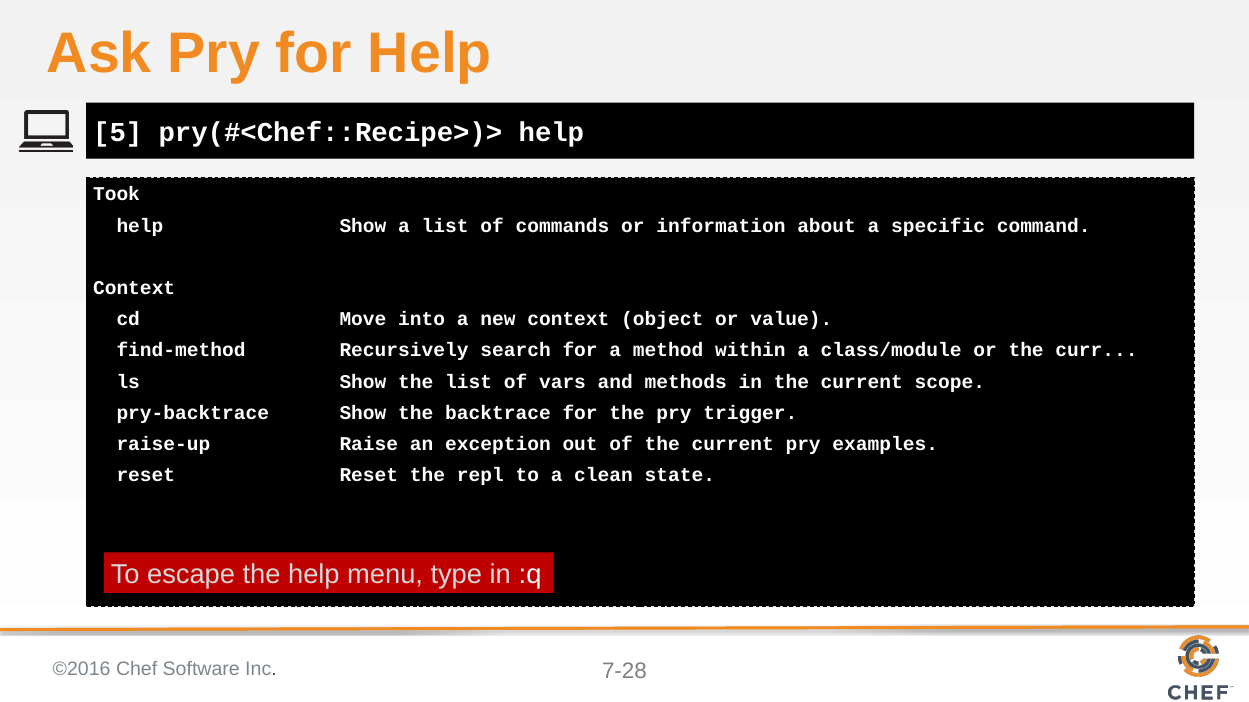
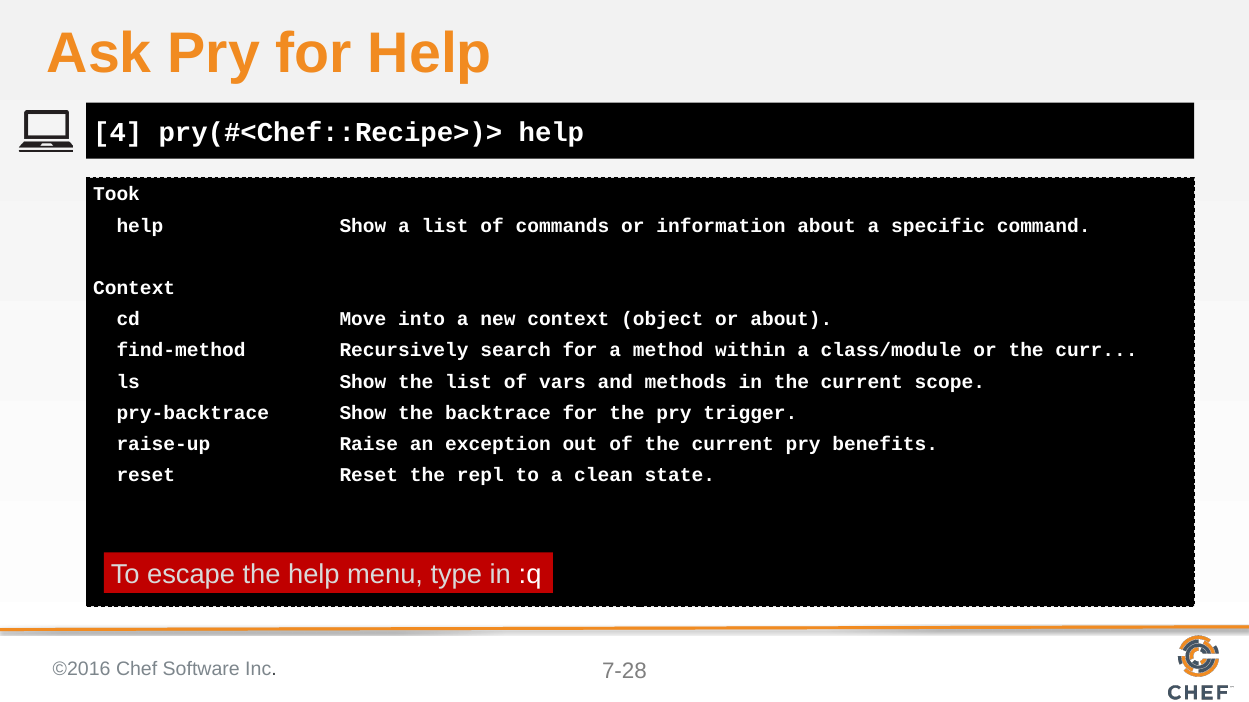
5: 5 -> 4
or value: value -> about
examples: examples -> benefits
